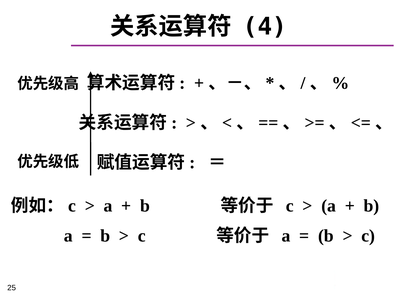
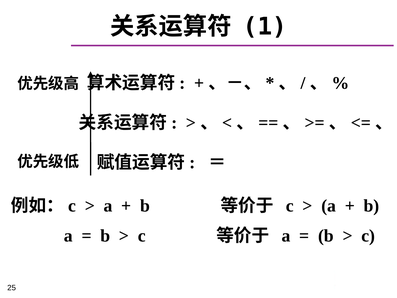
4: 4 -> 1
